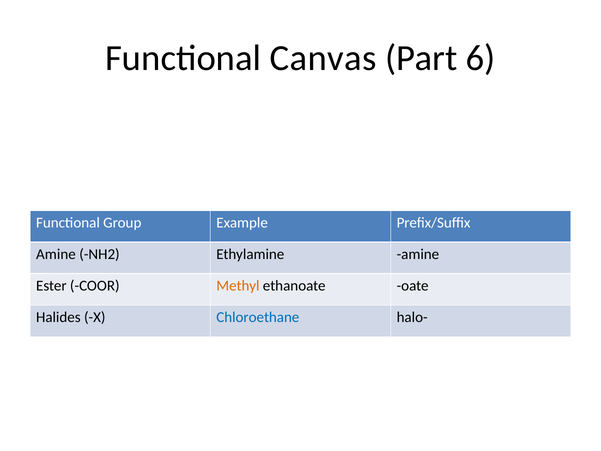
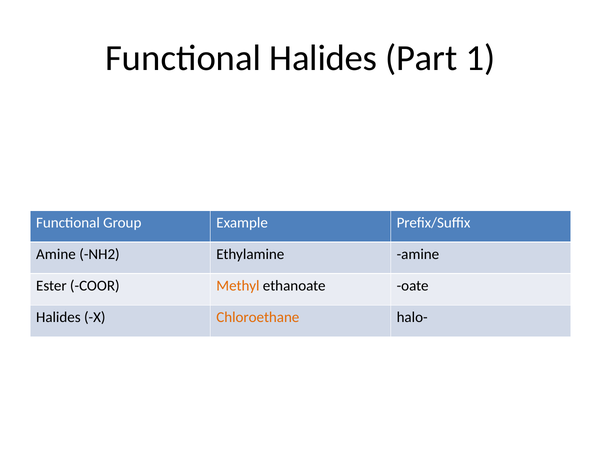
Functional Canvas: Canvas -> Halides
6: 6 -> 1
Chloroethane colour: blue -> orange
